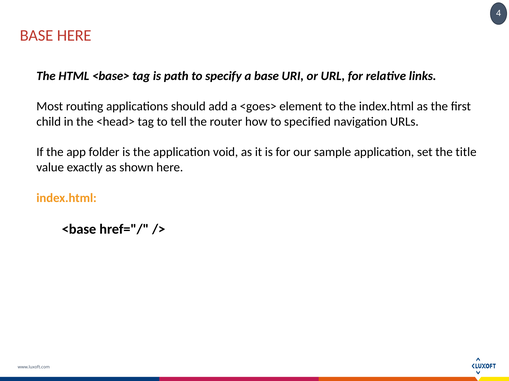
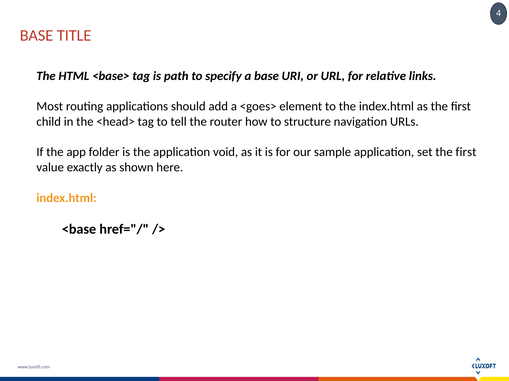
BASE HERE: HERE -> TITLE
specified: specified -> structure
set the title: title -> first
